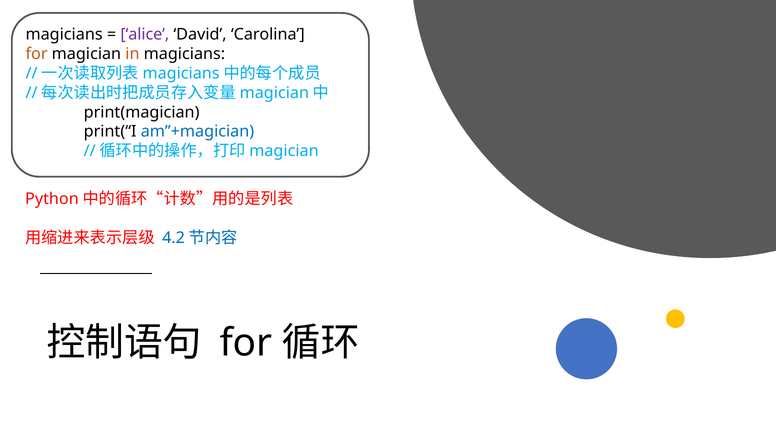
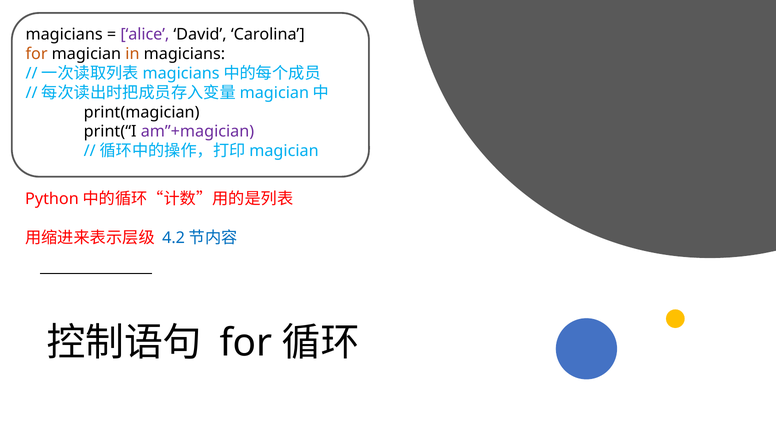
am”+magician colour: blue -> purple
